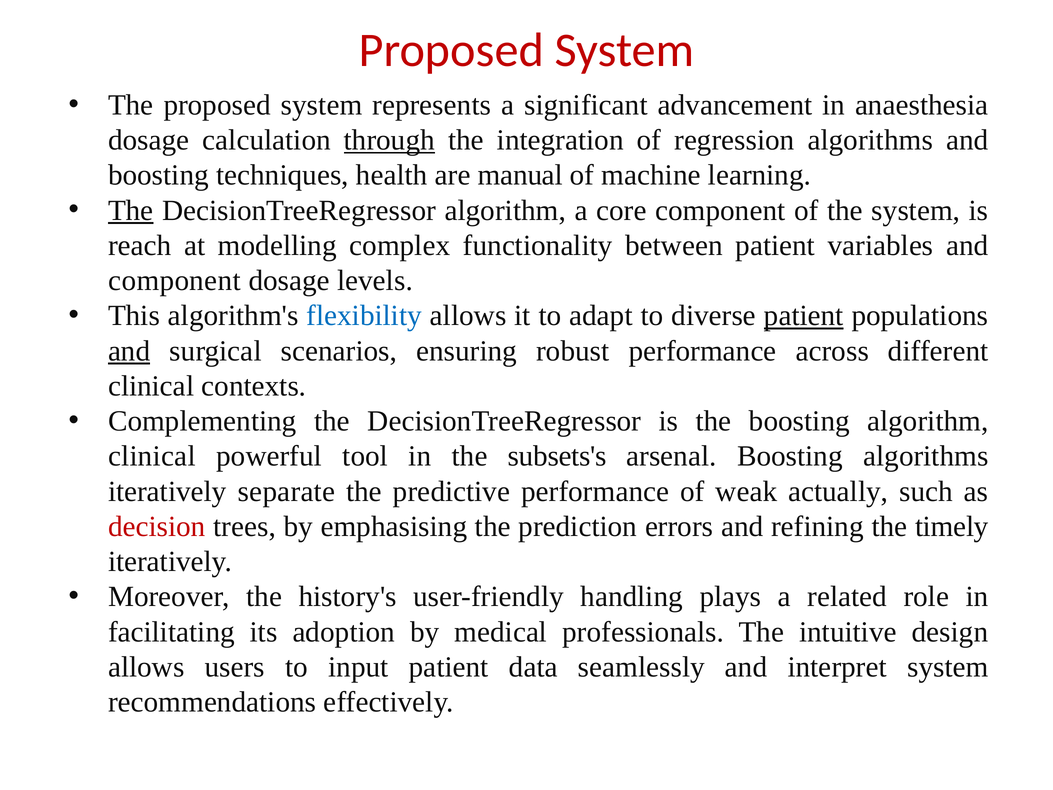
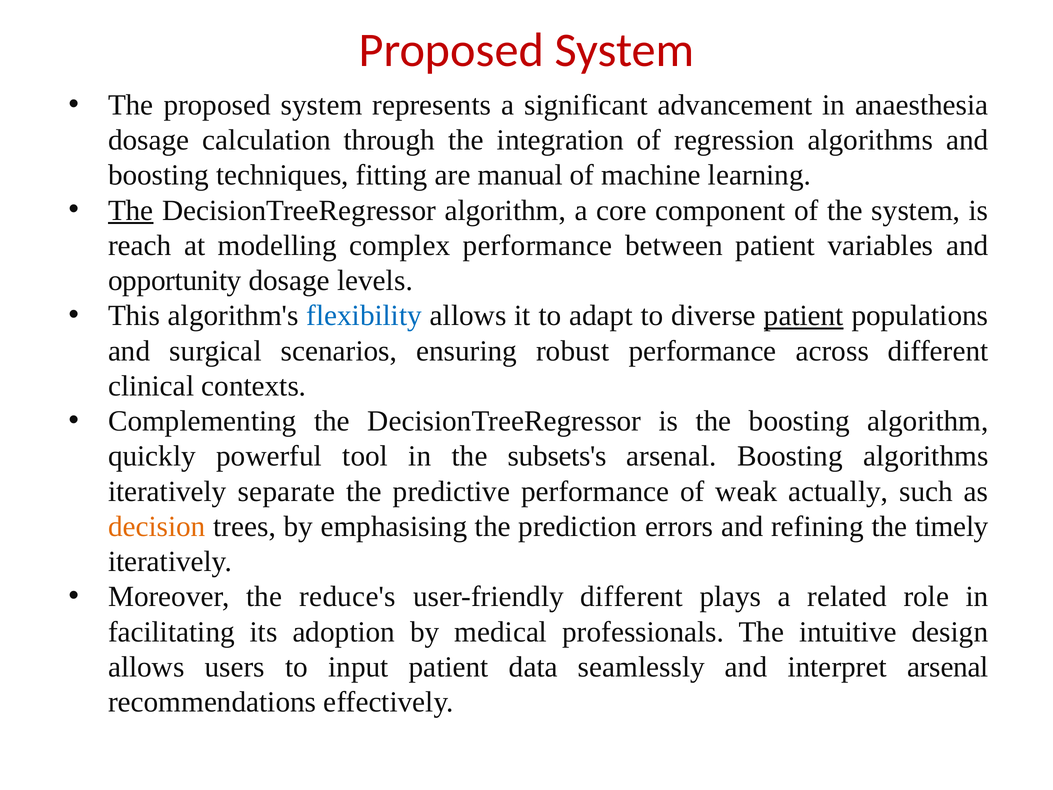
through underline: present -> none
health: health -> fitting
complex functionality: functionality -> performance
component at (175, 281): component -> opportunity
and at (129, 351) underline: present -> none
clinical at (152, 456): clinical -> quickly
decision colour: red -> orange
history's: history's -> reduce's
user-friendly handling: handling -> different
interpret system: system -> arsenal
